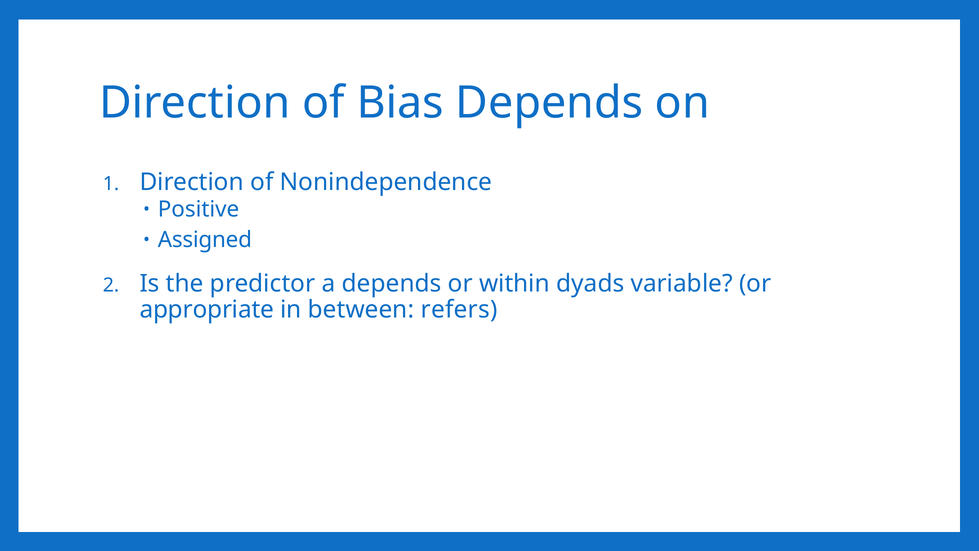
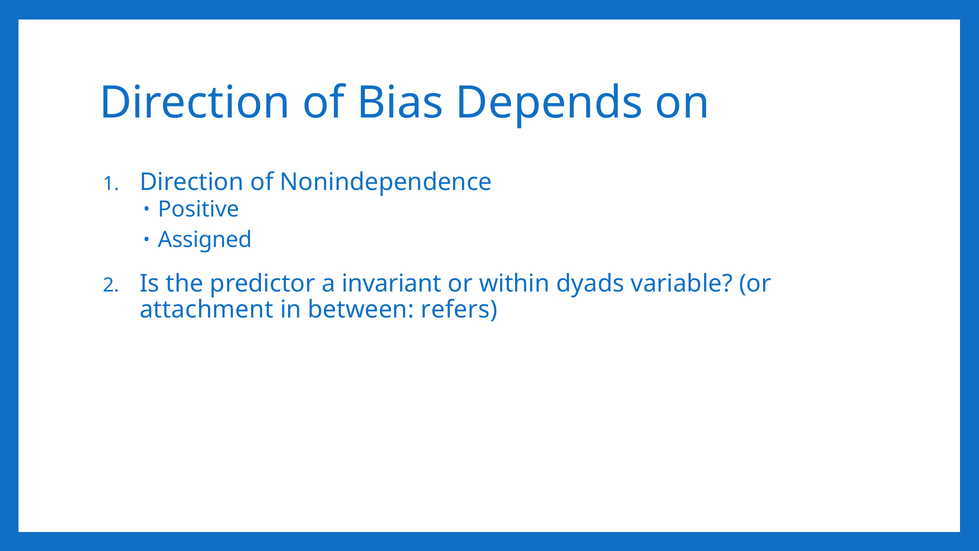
a depends: depends -> invariant
appropriate: appropriate -> attachment
